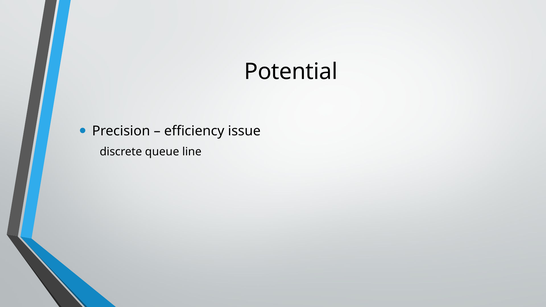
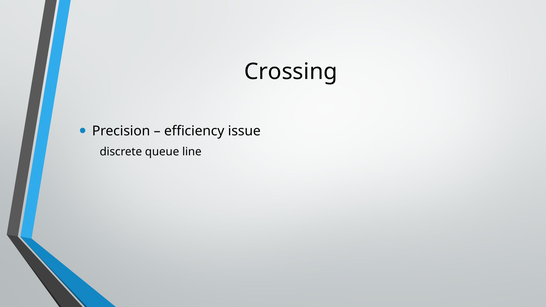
Potential: Potential -> Crossing
